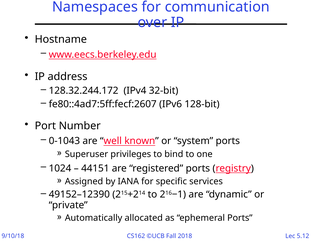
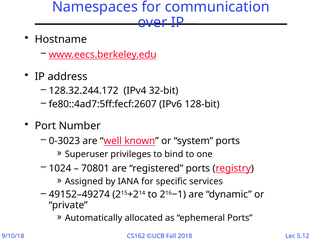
0-1043: 0-1043 -> 0-3023
44151: 44151 -> 70801
49152–12390: 49152–12390 -> 49152–49274
